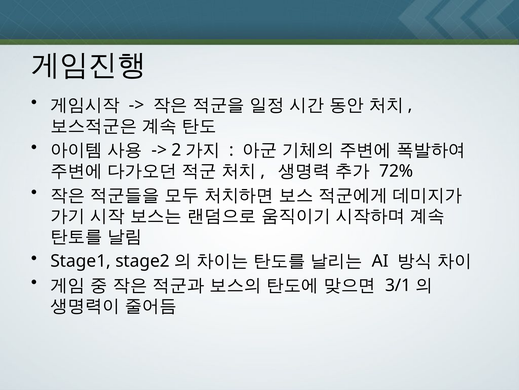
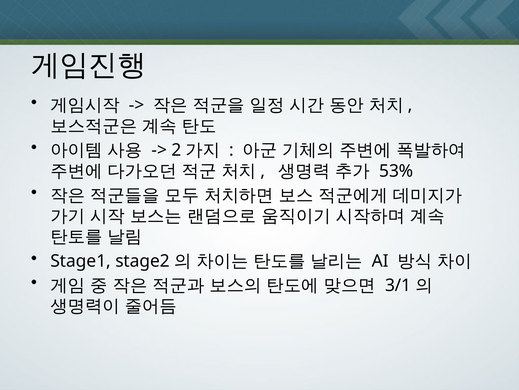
72%: 72% -> 53%
